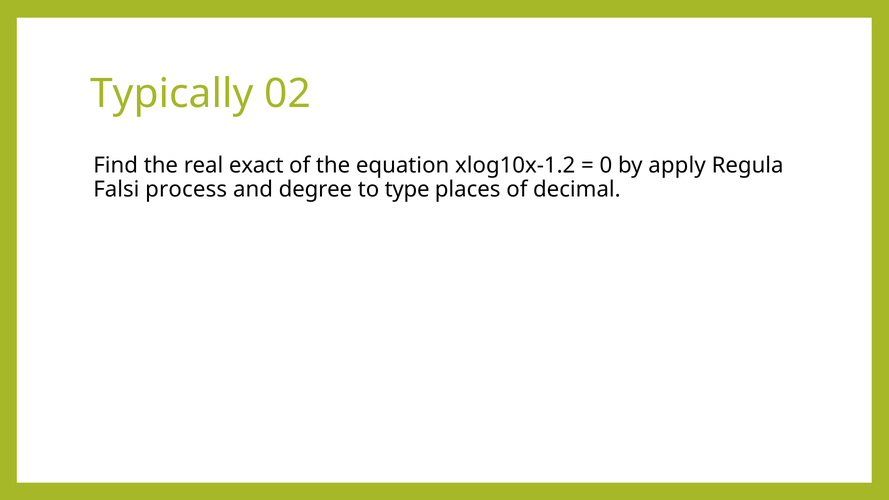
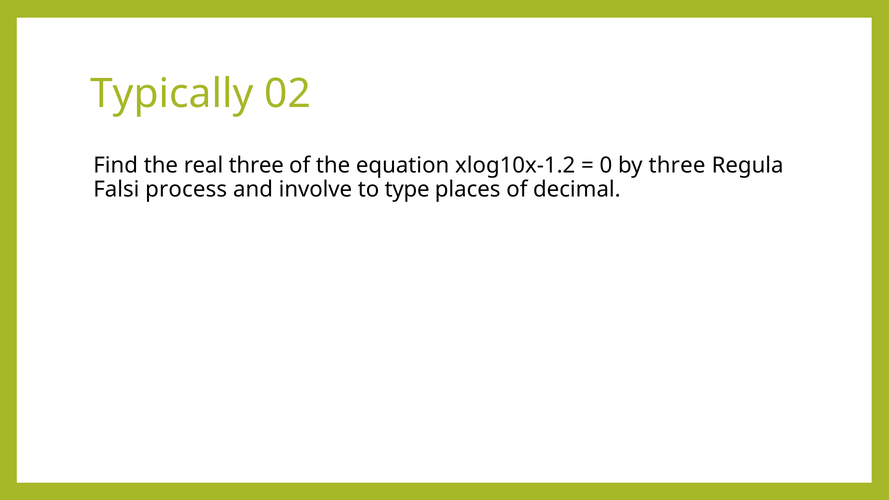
real exact: exact -> three
by apply: apply -> three
degree: degree -> involve
